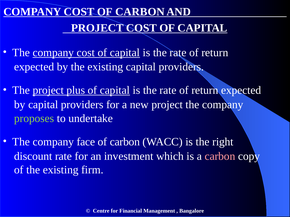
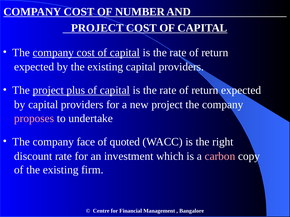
COST OF CARBON: CARBON -> NUMBER
proposes colour: light green -> pink
carbon at (125, 142): carbon -> quoted
